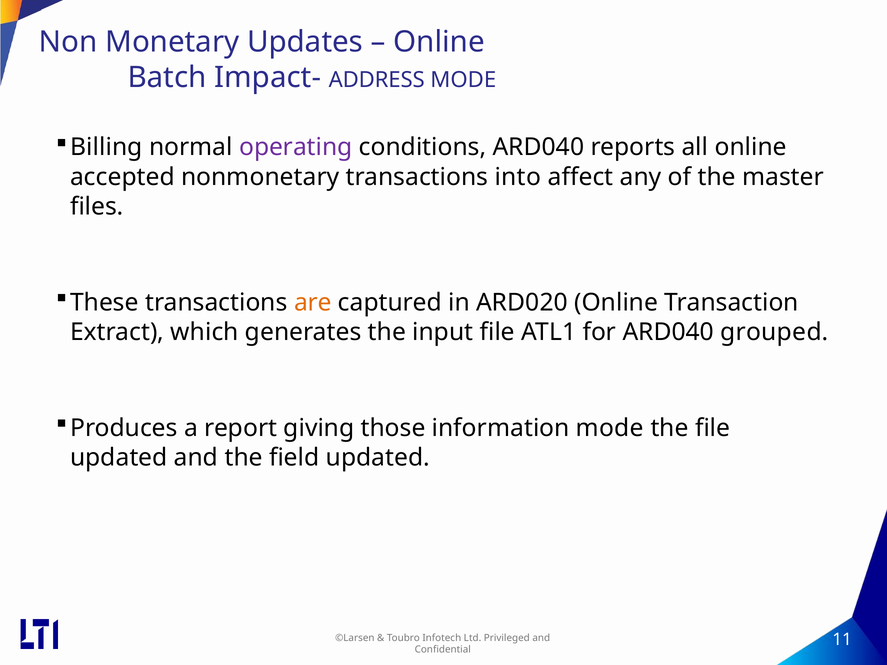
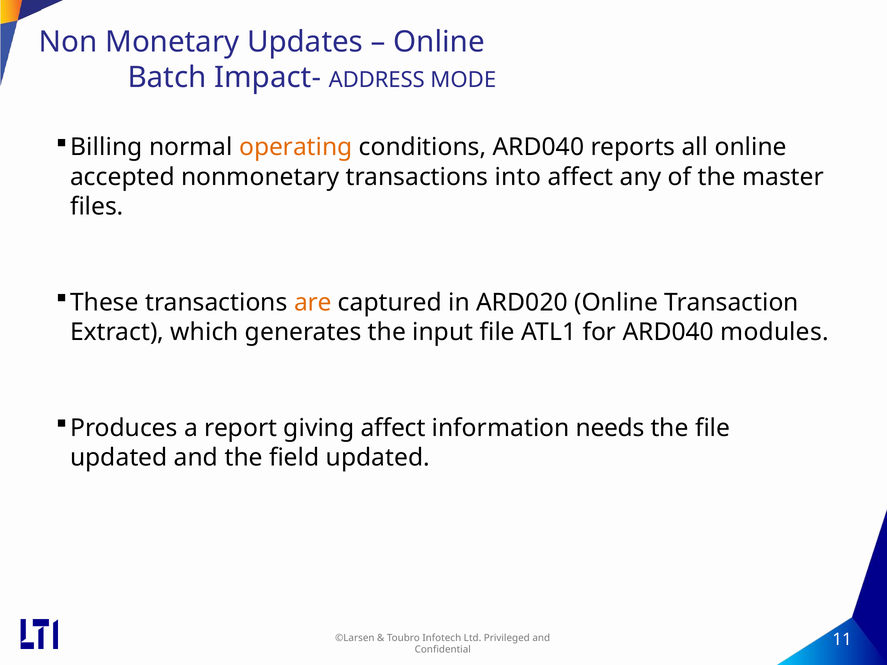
operating colour: purple -> orange
grouped: grouped -> modules
giving those: those -> affect
information mode: mode -> needs
